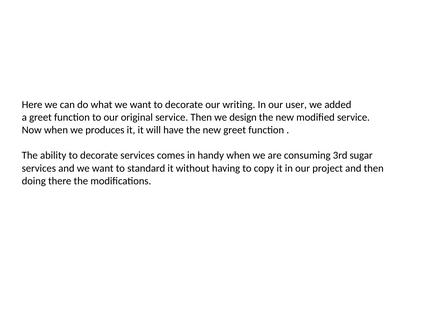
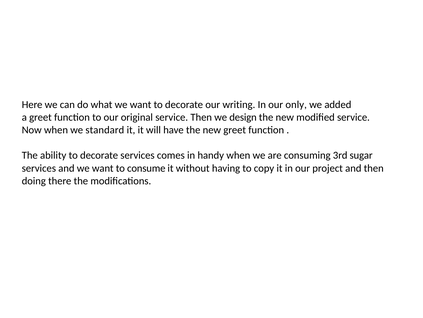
user: user -> only
produces: produces -> standard
standard: standard -> consume
